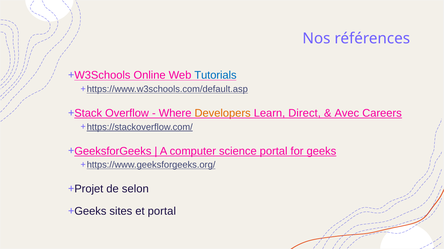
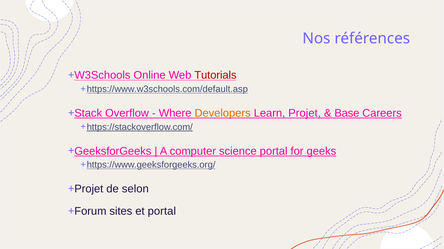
Tutorials colour: blue -> red
Learn Direct: Direct -> Projet
Avec: Avec -> Base
Geeks at (90, 212): Geeks -> Forum
